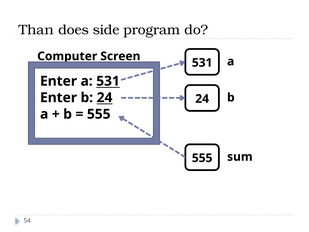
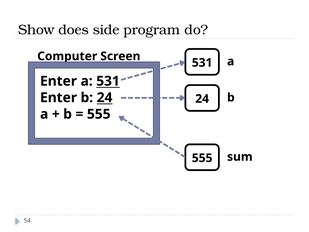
Than: Than -> Show
